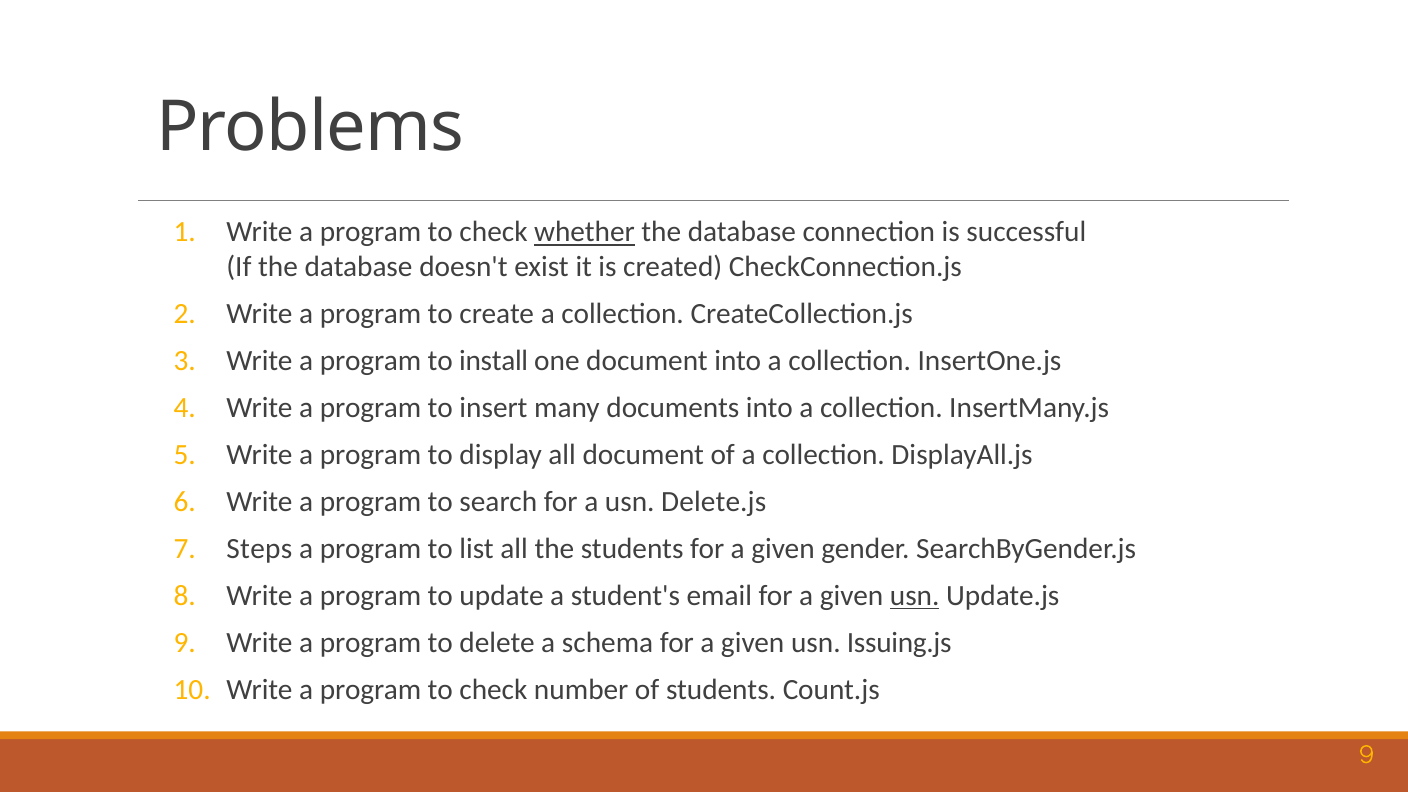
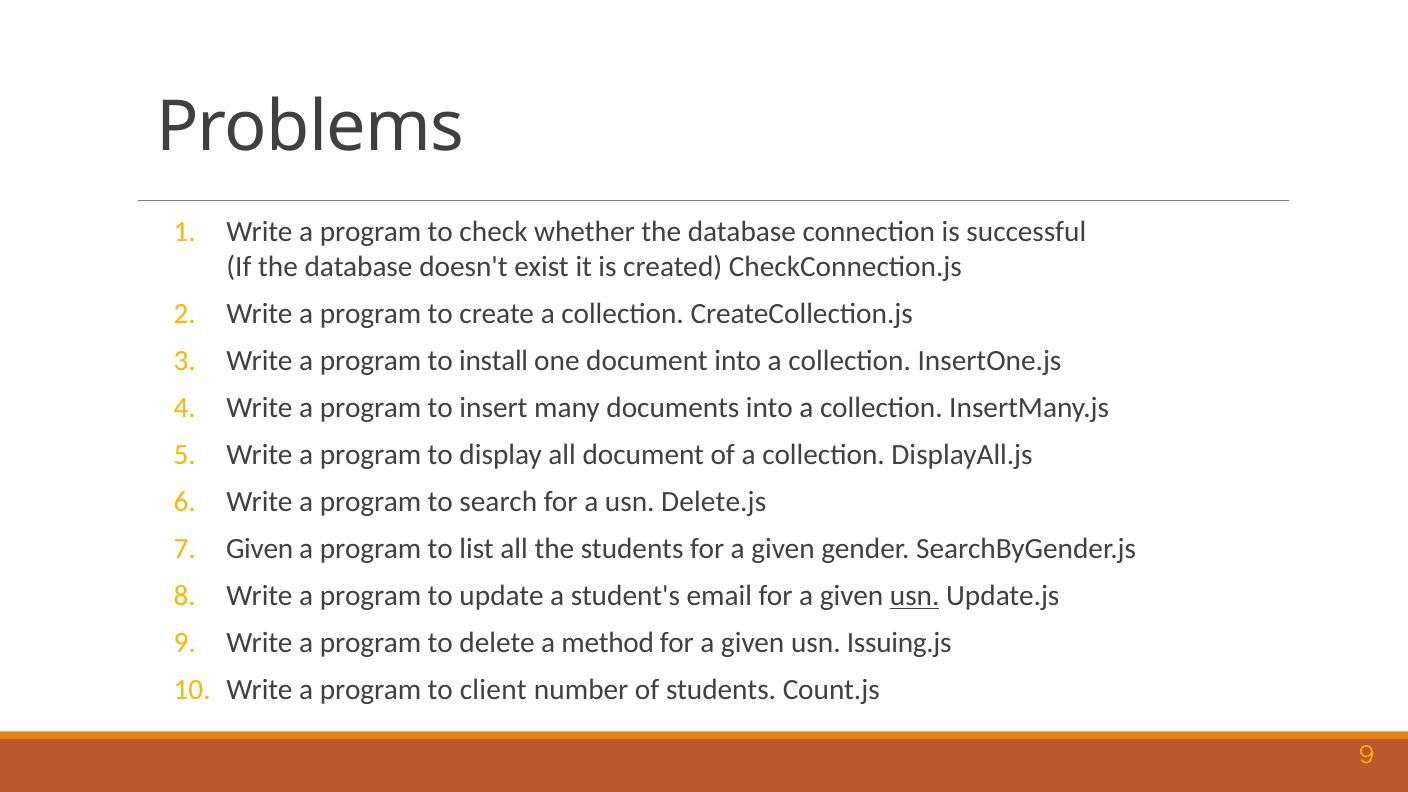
whether underline: present -> none
Steps at (259, 549): Steps -> Given
schema: schema -> method
check at (493, 690): check -> client
